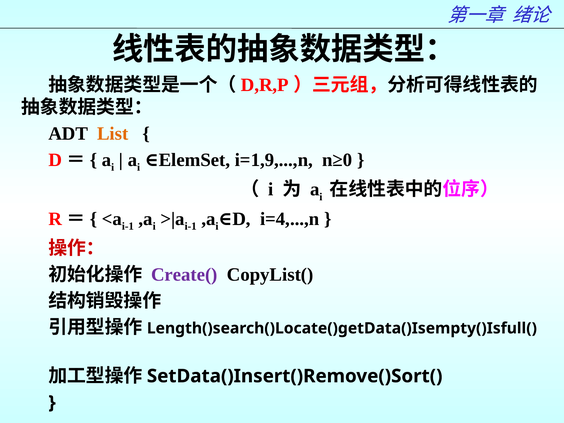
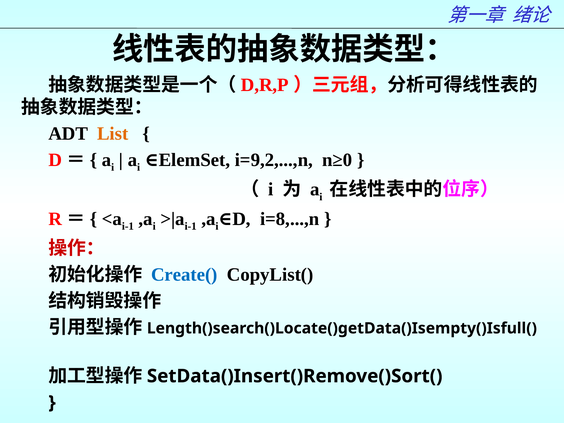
i=1,9,...,n: i=1,9,...,n -> i=9,2,...,n
i=4,...,n: i=4,...,n -> i=8,...,n
Create( colour: purple -> blue
